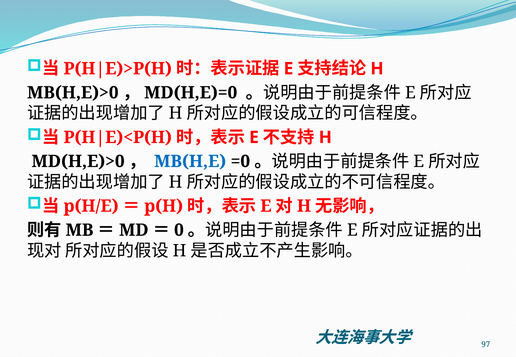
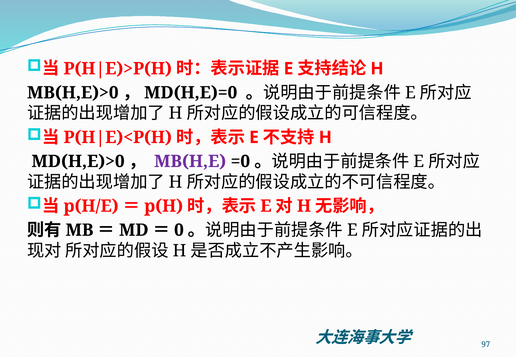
MB(H,E colour: blue -> purple
